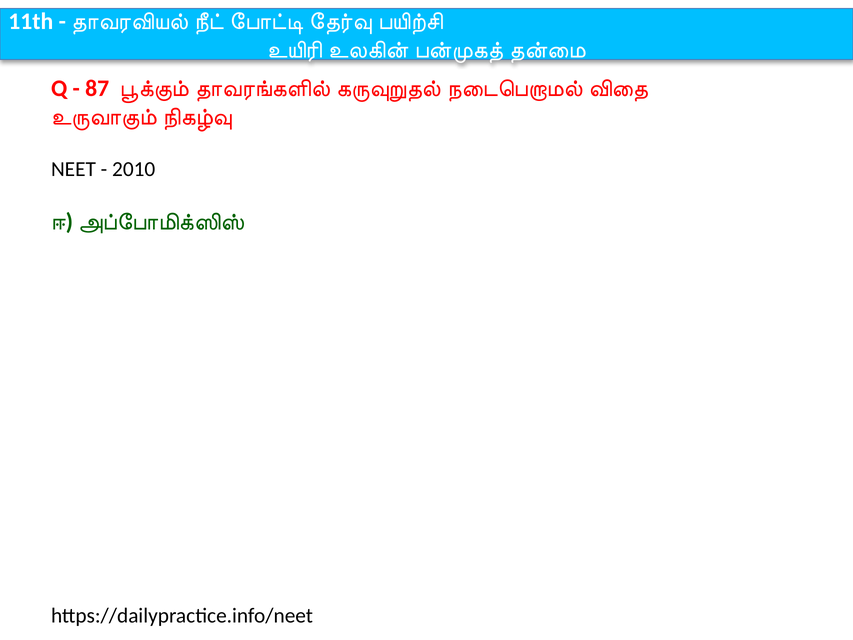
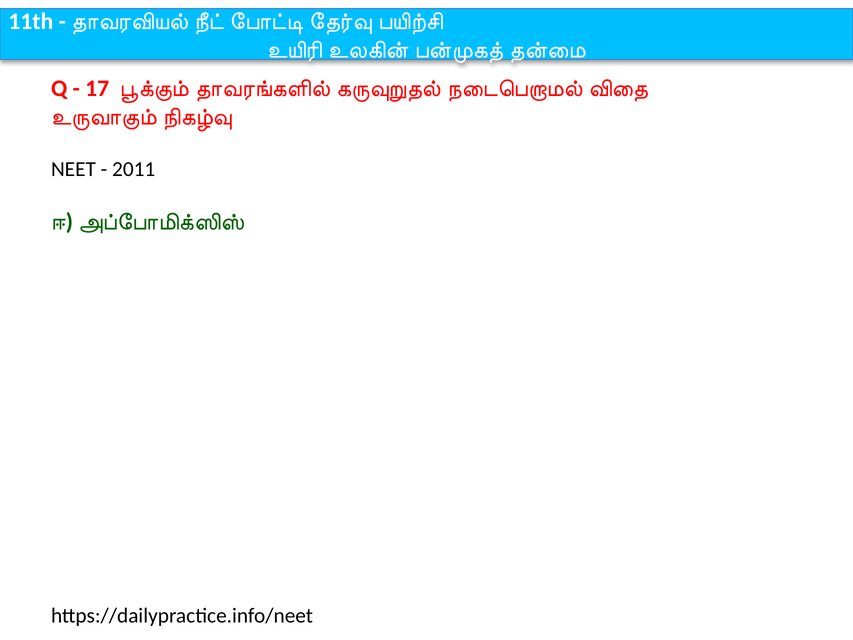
87: 87 -> 17
2010: 2010 -> 2011
